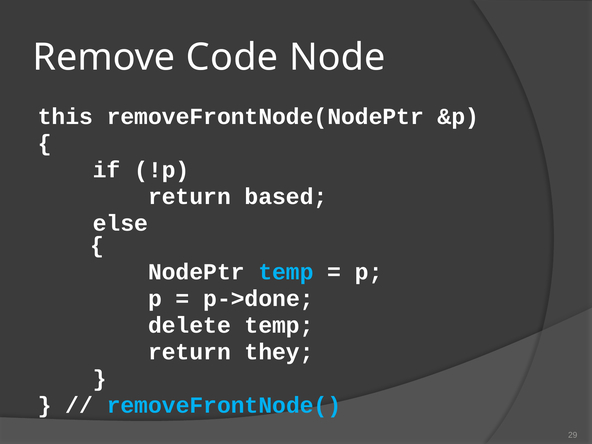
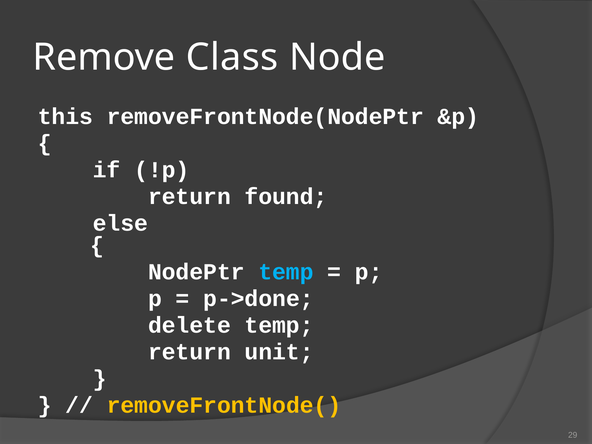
Code: Code -> Class
based: based -> found
they: they -> unit
removeFrontNode( colour: light blue -> yellow
